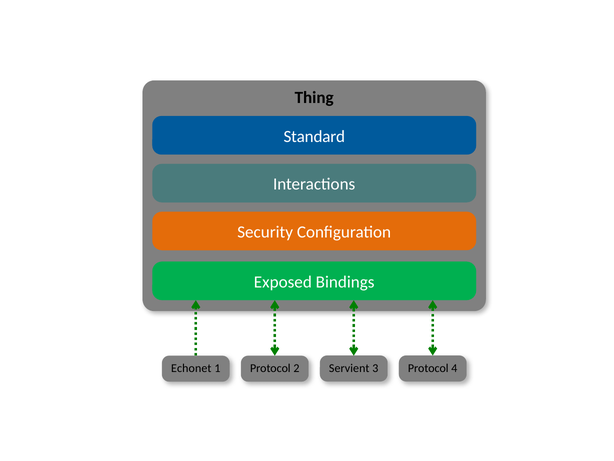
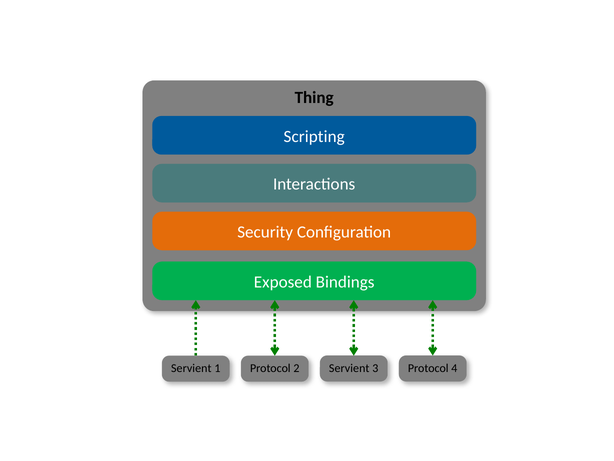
Standard: Standard -> Scripting
Echonet at (191, 368): Echonet -> Servient
